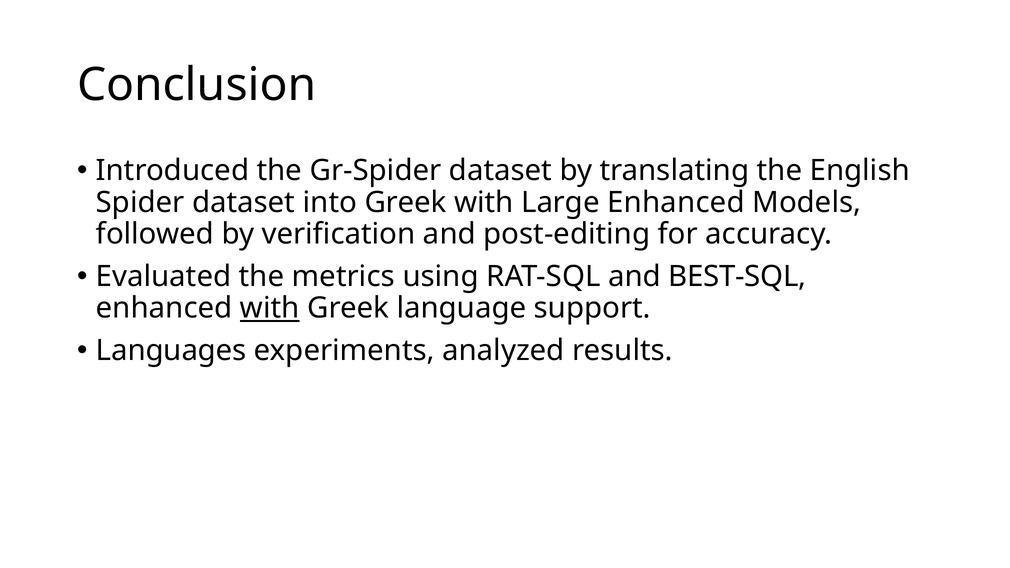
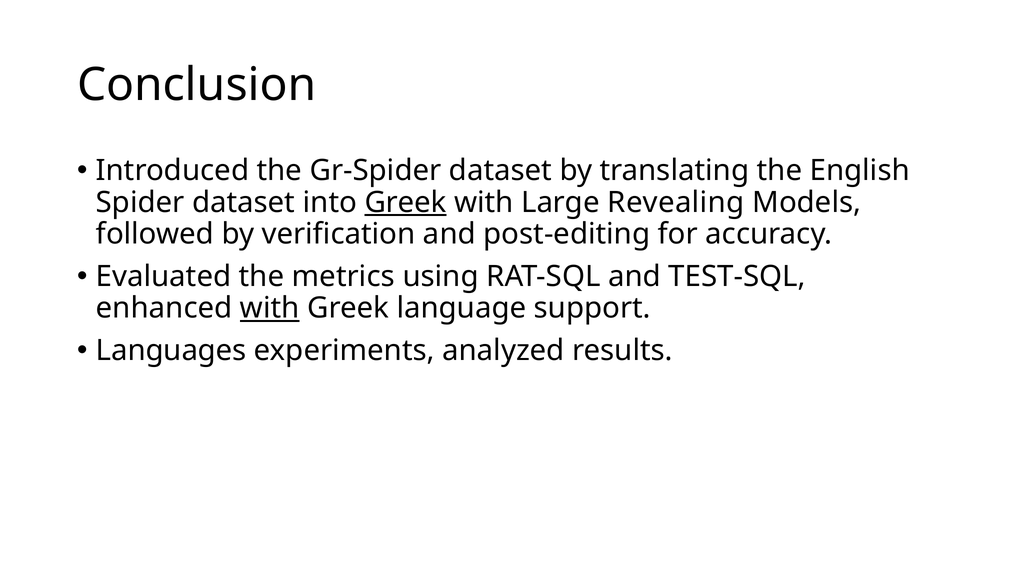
Greek at (406, 202) underline: none -> present
Large Enhanced: Enhanced -> Revealing
BEST-SQL: BEST-SQL -> TEST-SQL
